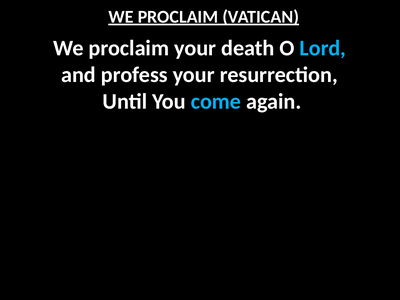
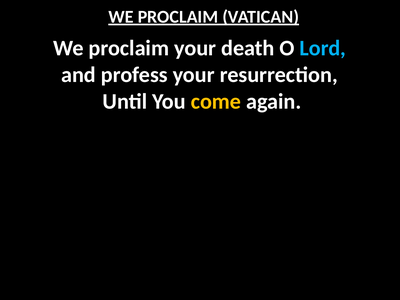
come colour: light blue -> yellow
